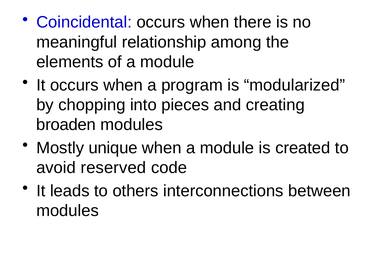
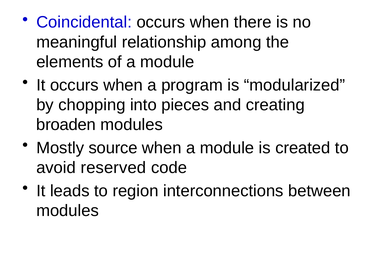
unique: unique -> source
others: others -> region
